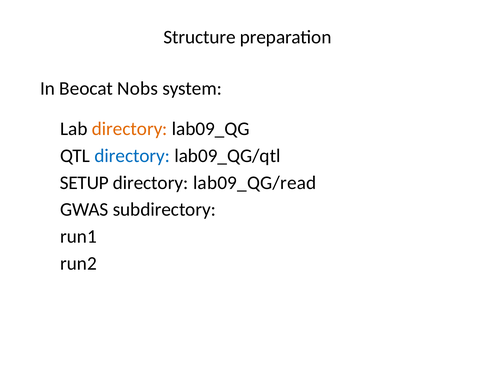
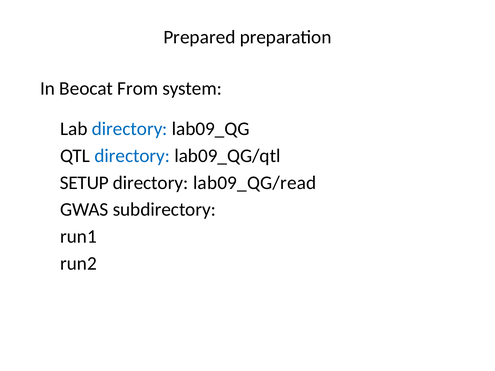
Structure: Structure -> Prepared
Nobs: Nobs -> From
directory at (130, 129) colour: orange -> blue
